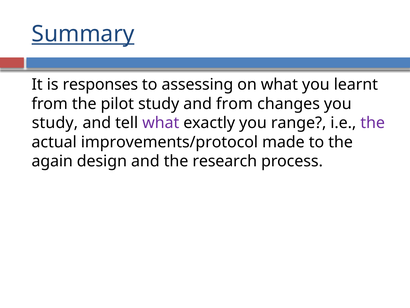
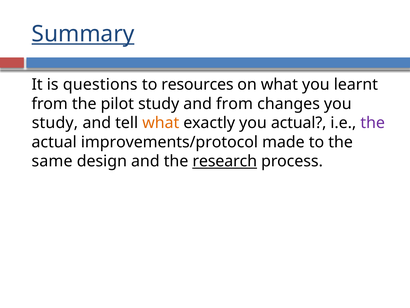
responses: responses -> questions
assessing: assessing -> resources
what at (161, 123) colour: purple -> orange
you range: range -> actual
again: again -> same
research underline: none -> present
